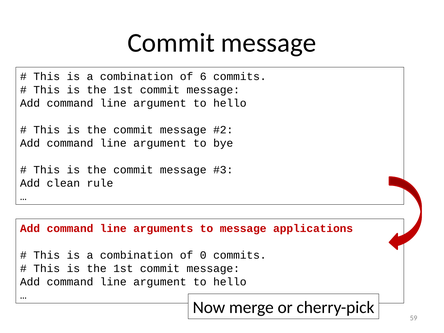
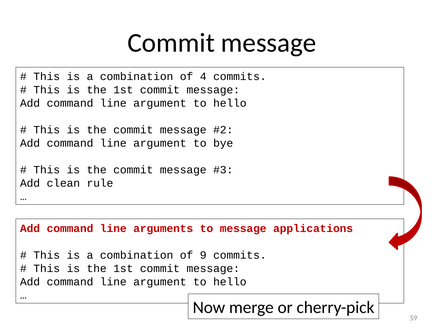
6: 6 -> 4
0: 0 -> 9
